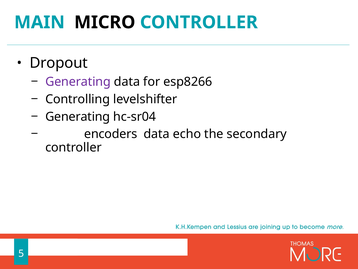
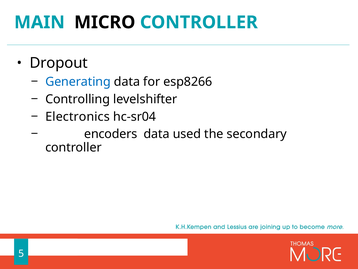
Generating at (78, 82) colour: purple -> blue
Generating at (78, 116): Generating -> Electronics
echo: echo -> used
